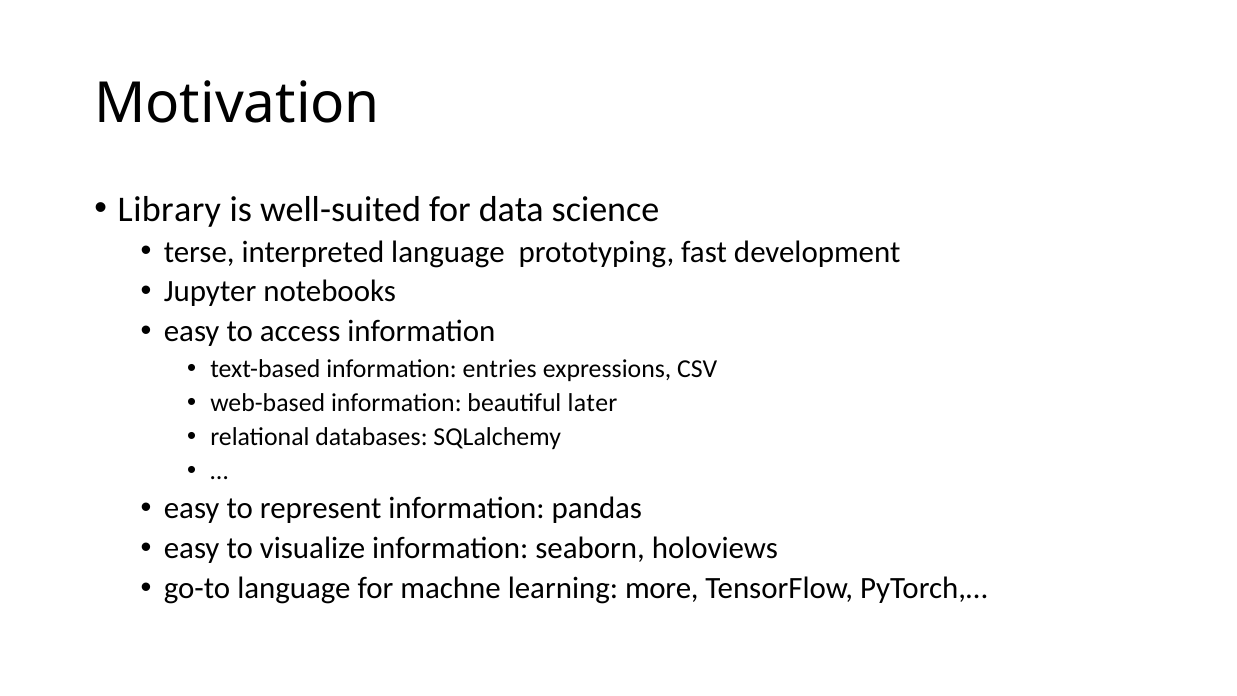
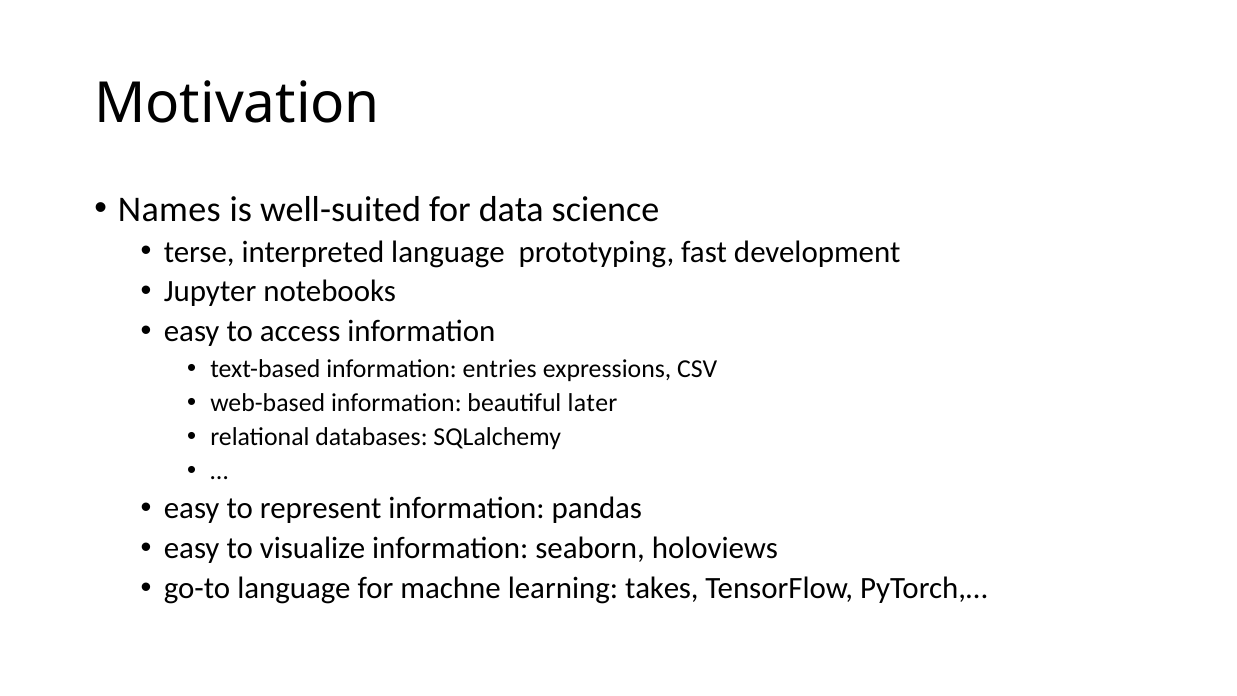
Library: Library -> Names
more: more -> takes
